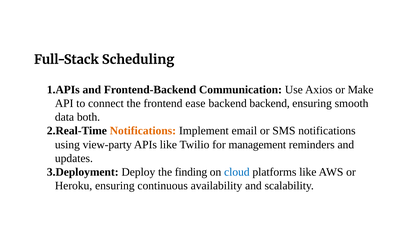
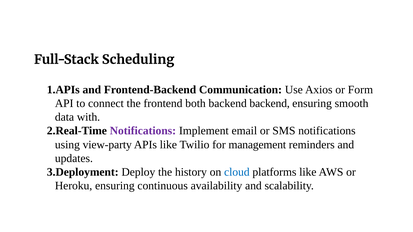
Make: Make -> Form
ease: ease -> both
both: both -> with
Notifications at (143, 131) colour: orange -> purple
finding: finding -> history
